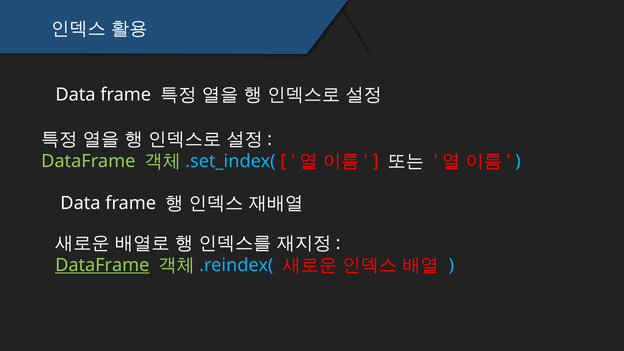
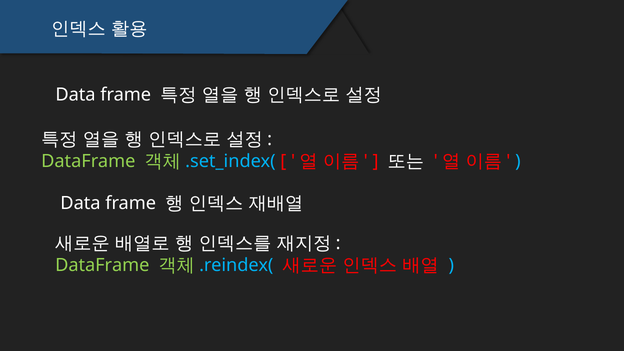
DataFrame at (102, 265) underline: present -> none
